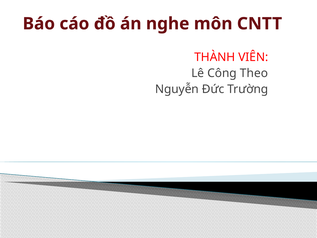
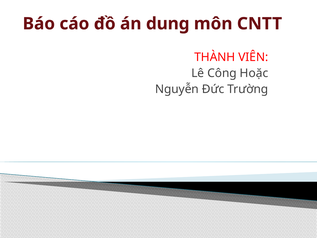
nghe: nghe -> dung
Theo: Theo -> Hoặc
